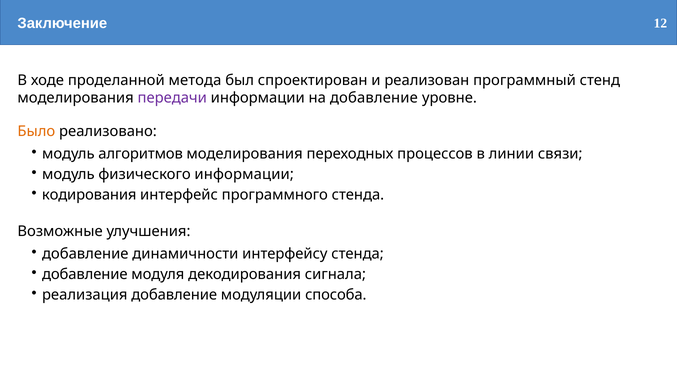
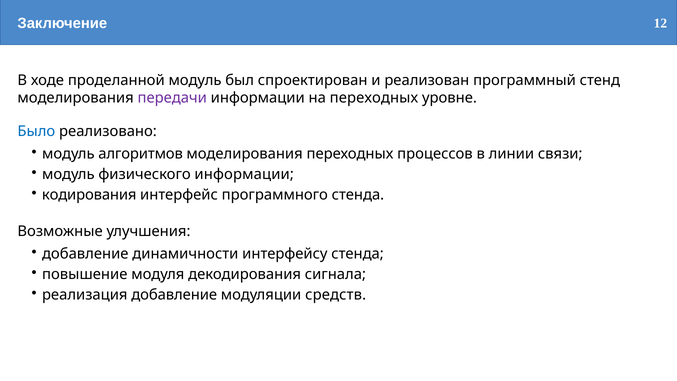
проделанной метода: метода -> модуль
на добавление: добавление -> переходных
Было colour: orange -> blue
добавление at (85, 274): добавление -> повышение
способа: способа -> средств
